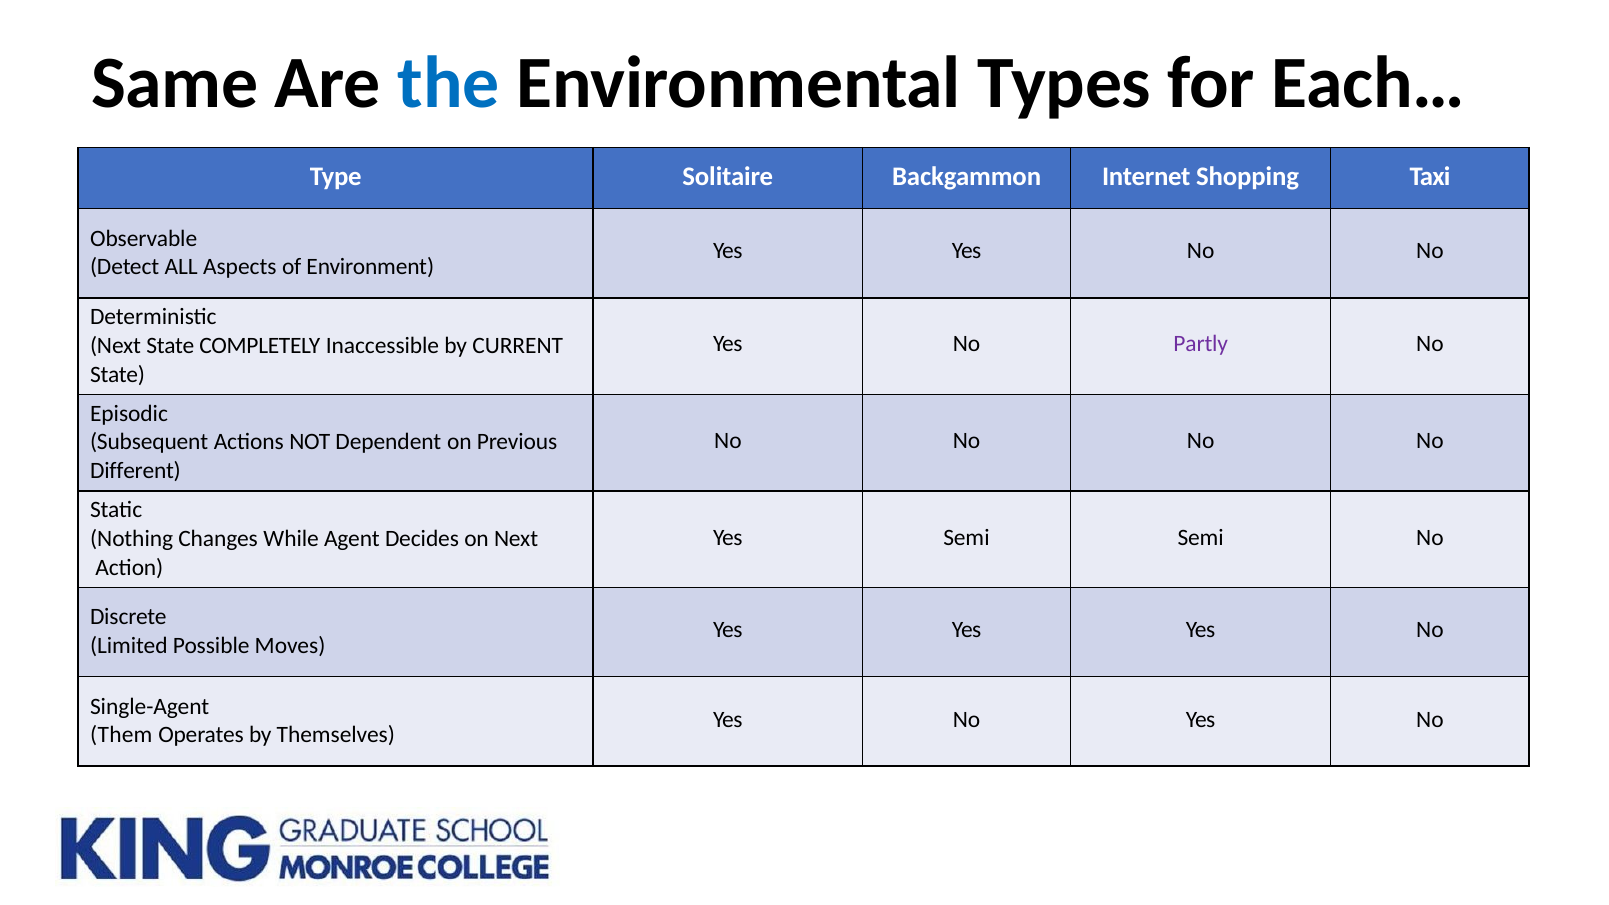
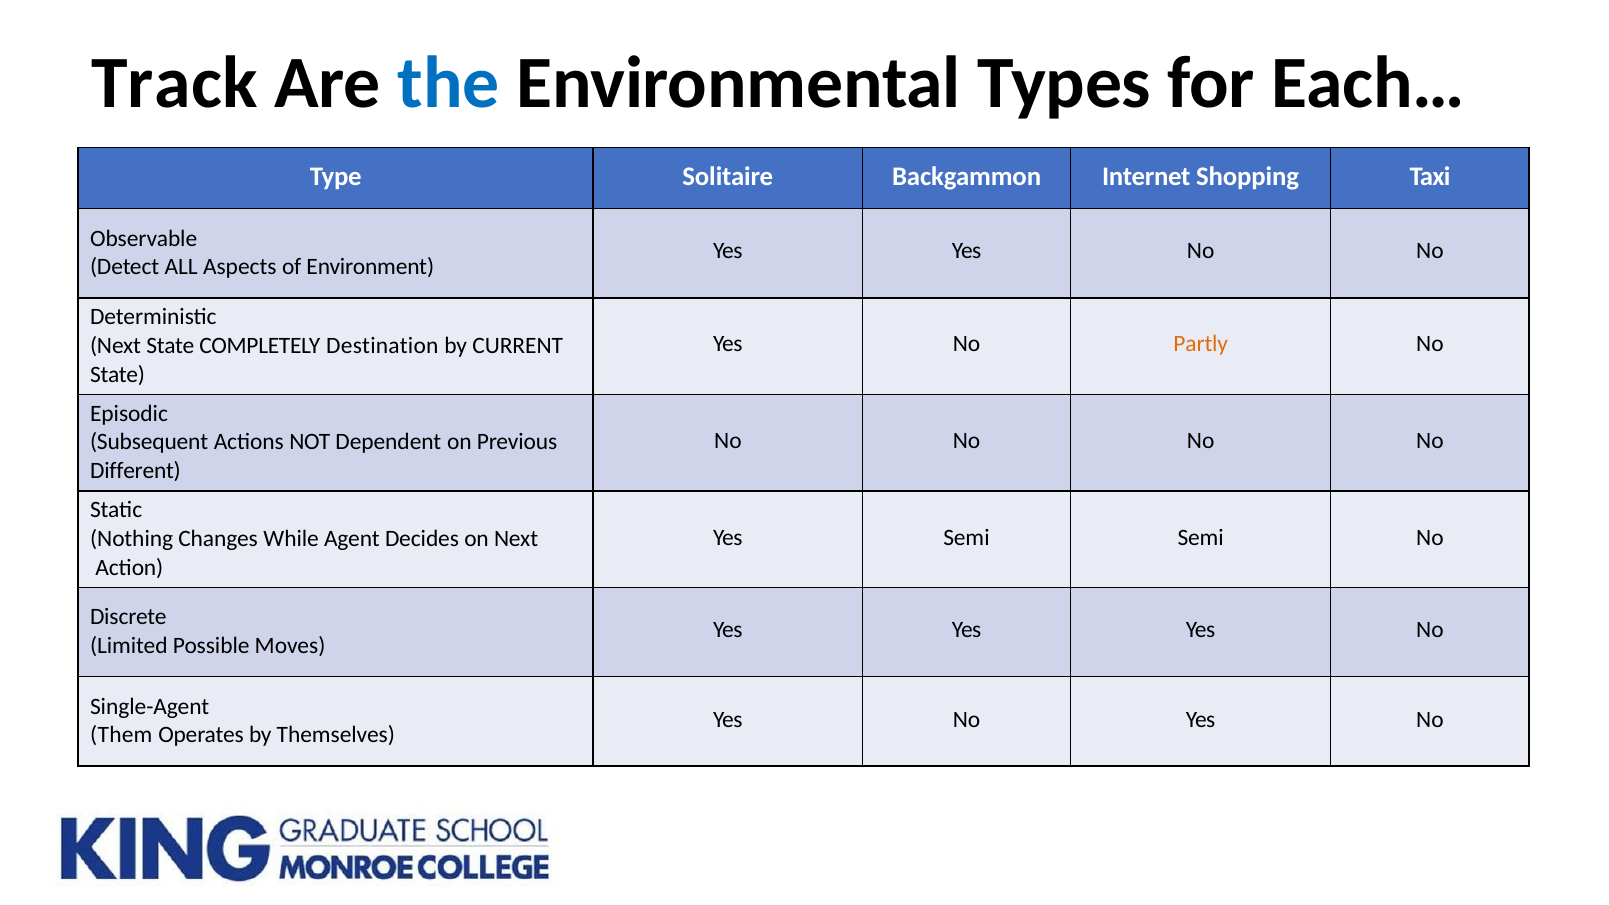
Same: Same -> Track
Partly colour: purple -> orange
Inaccessible: Inaccessible -> Destination
